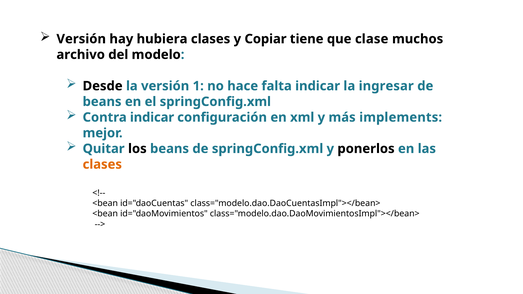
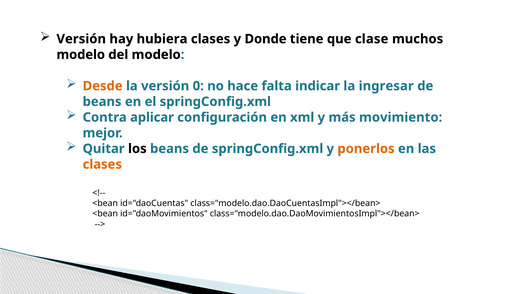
Copiar: Copiar -> Donde
archivo at (81, 55): archivo -> modelo
Desde colour: black -> orange
1: 1 -> 0
Contra indicar: indicar -> aplicar
implements: implements -> movimiento
ponerlos colour: black -> orange
